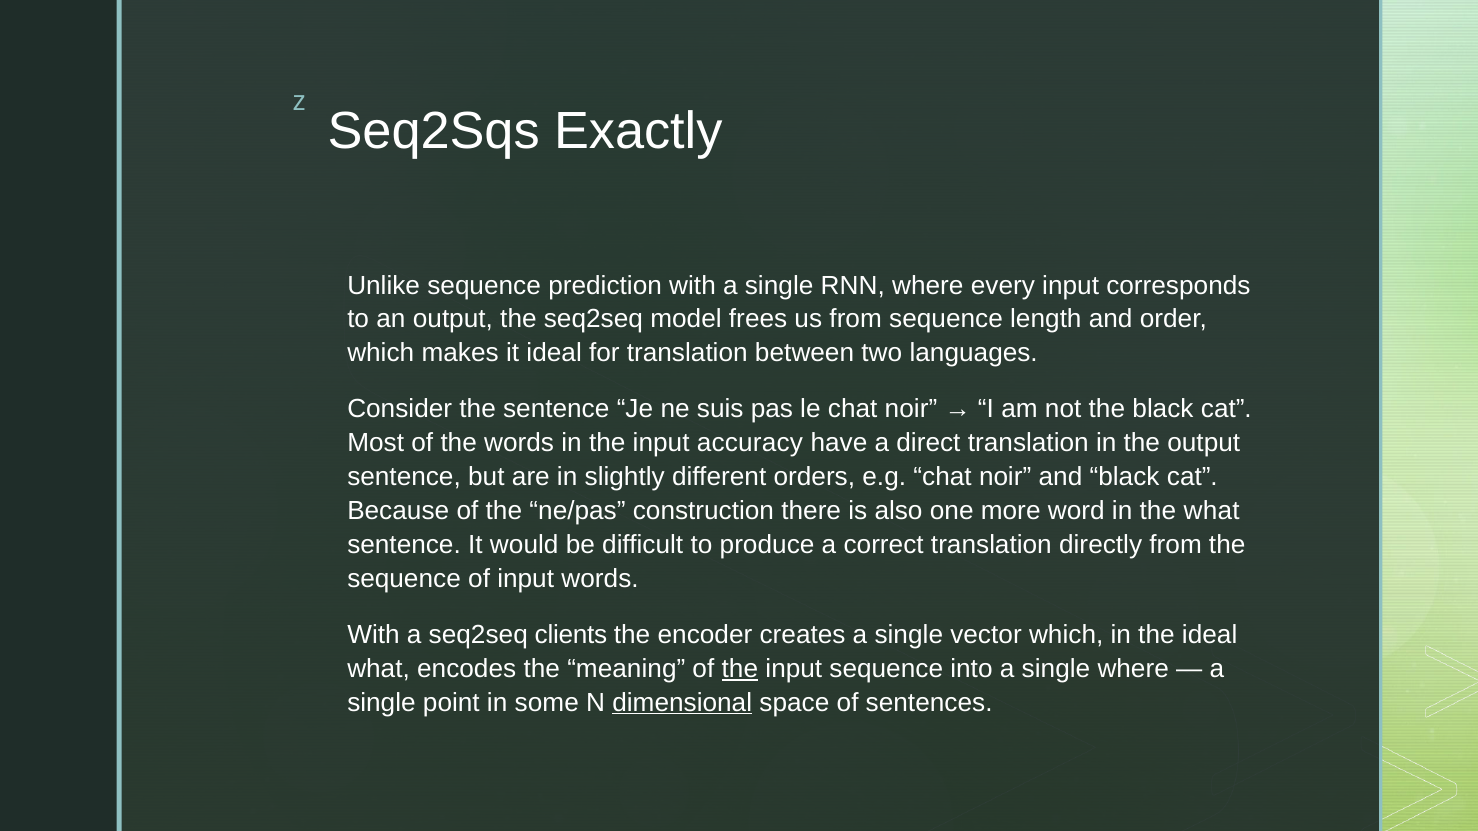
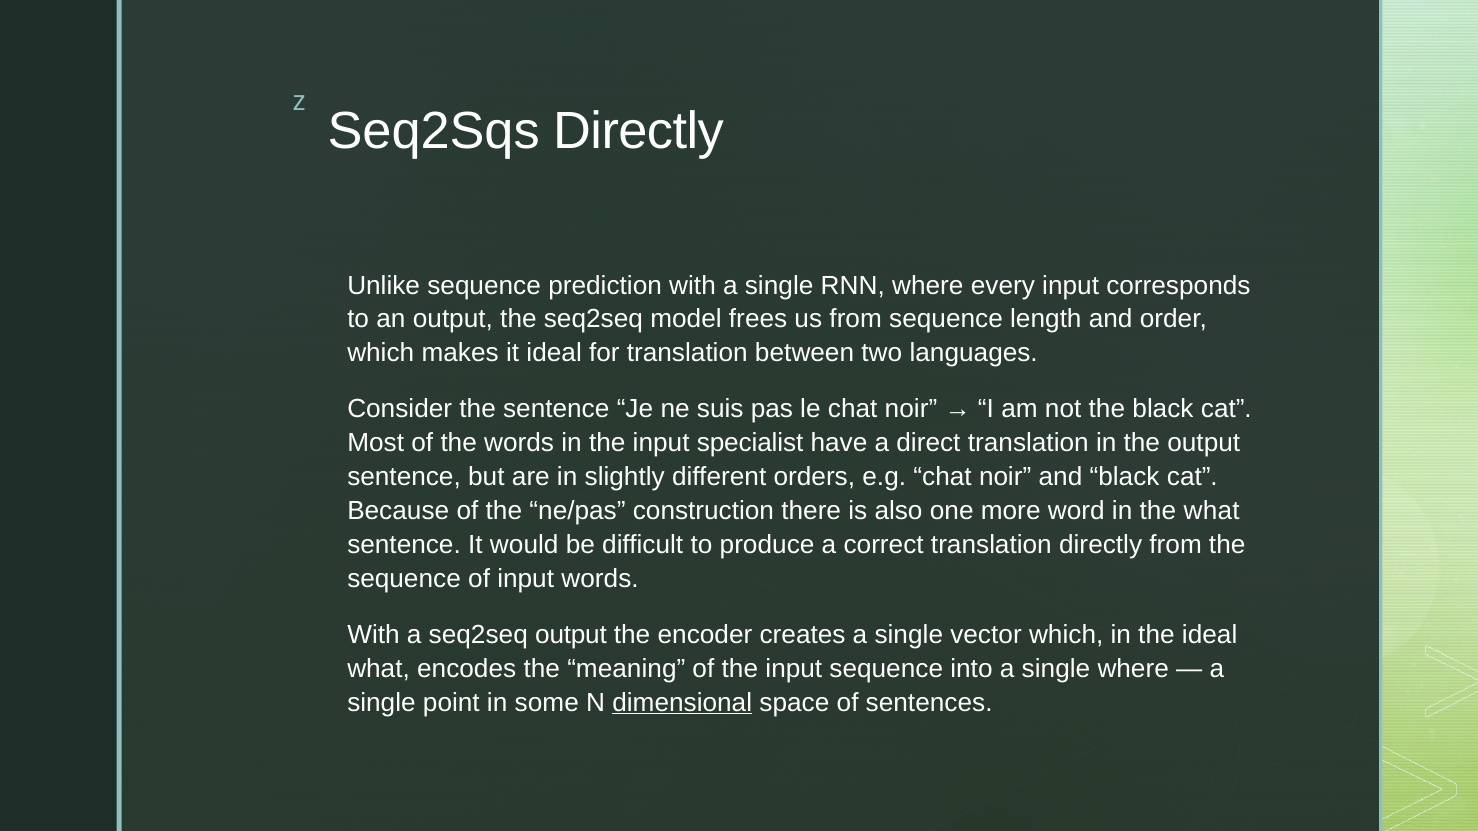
Seq2Sqs Exactly: Exactly -> Directly
accuracy: accuracy -> specialist
seq2seq clients: clients -> output
the at (740, 669) underline: present -> none
